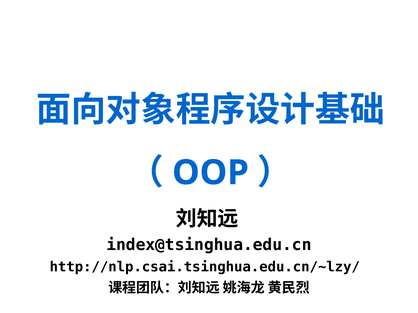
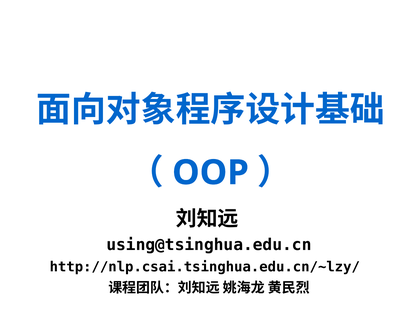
index@tsinghua.edu.cn: index@tsinghua.edu.cn -> using@tsinghua.edu.cn
